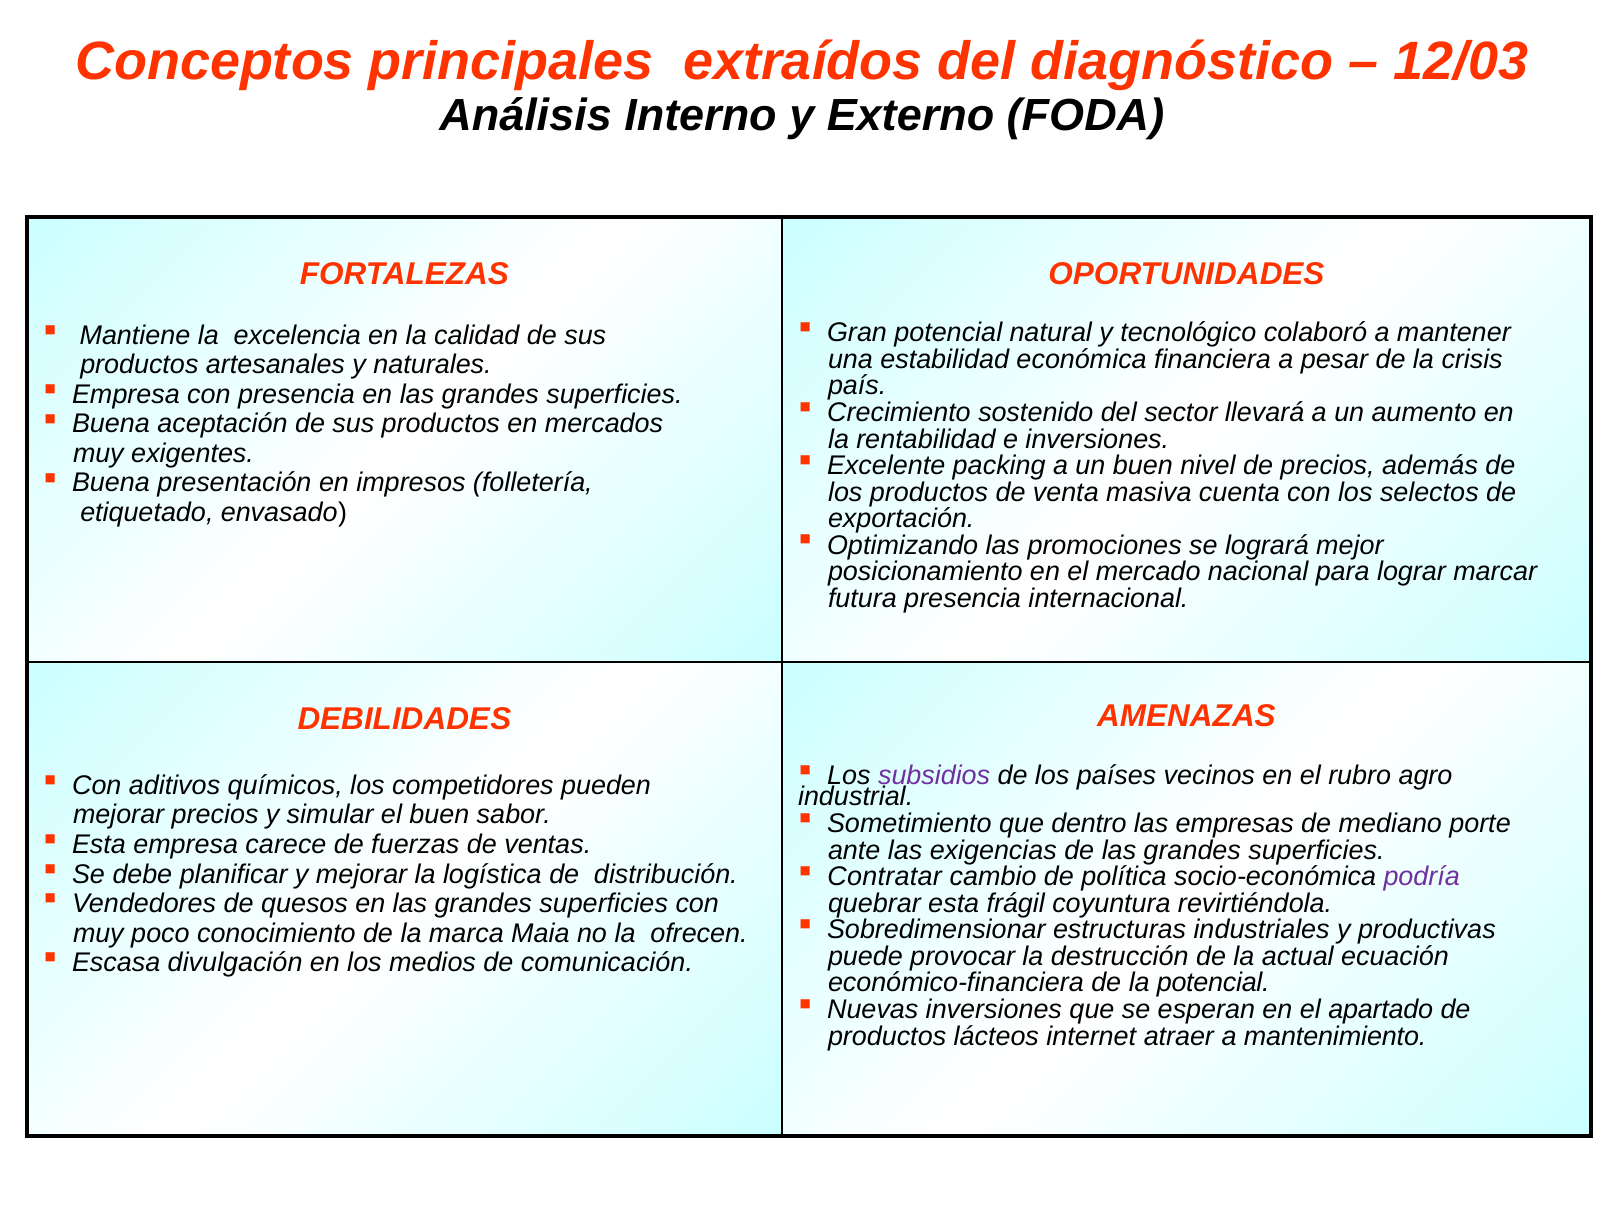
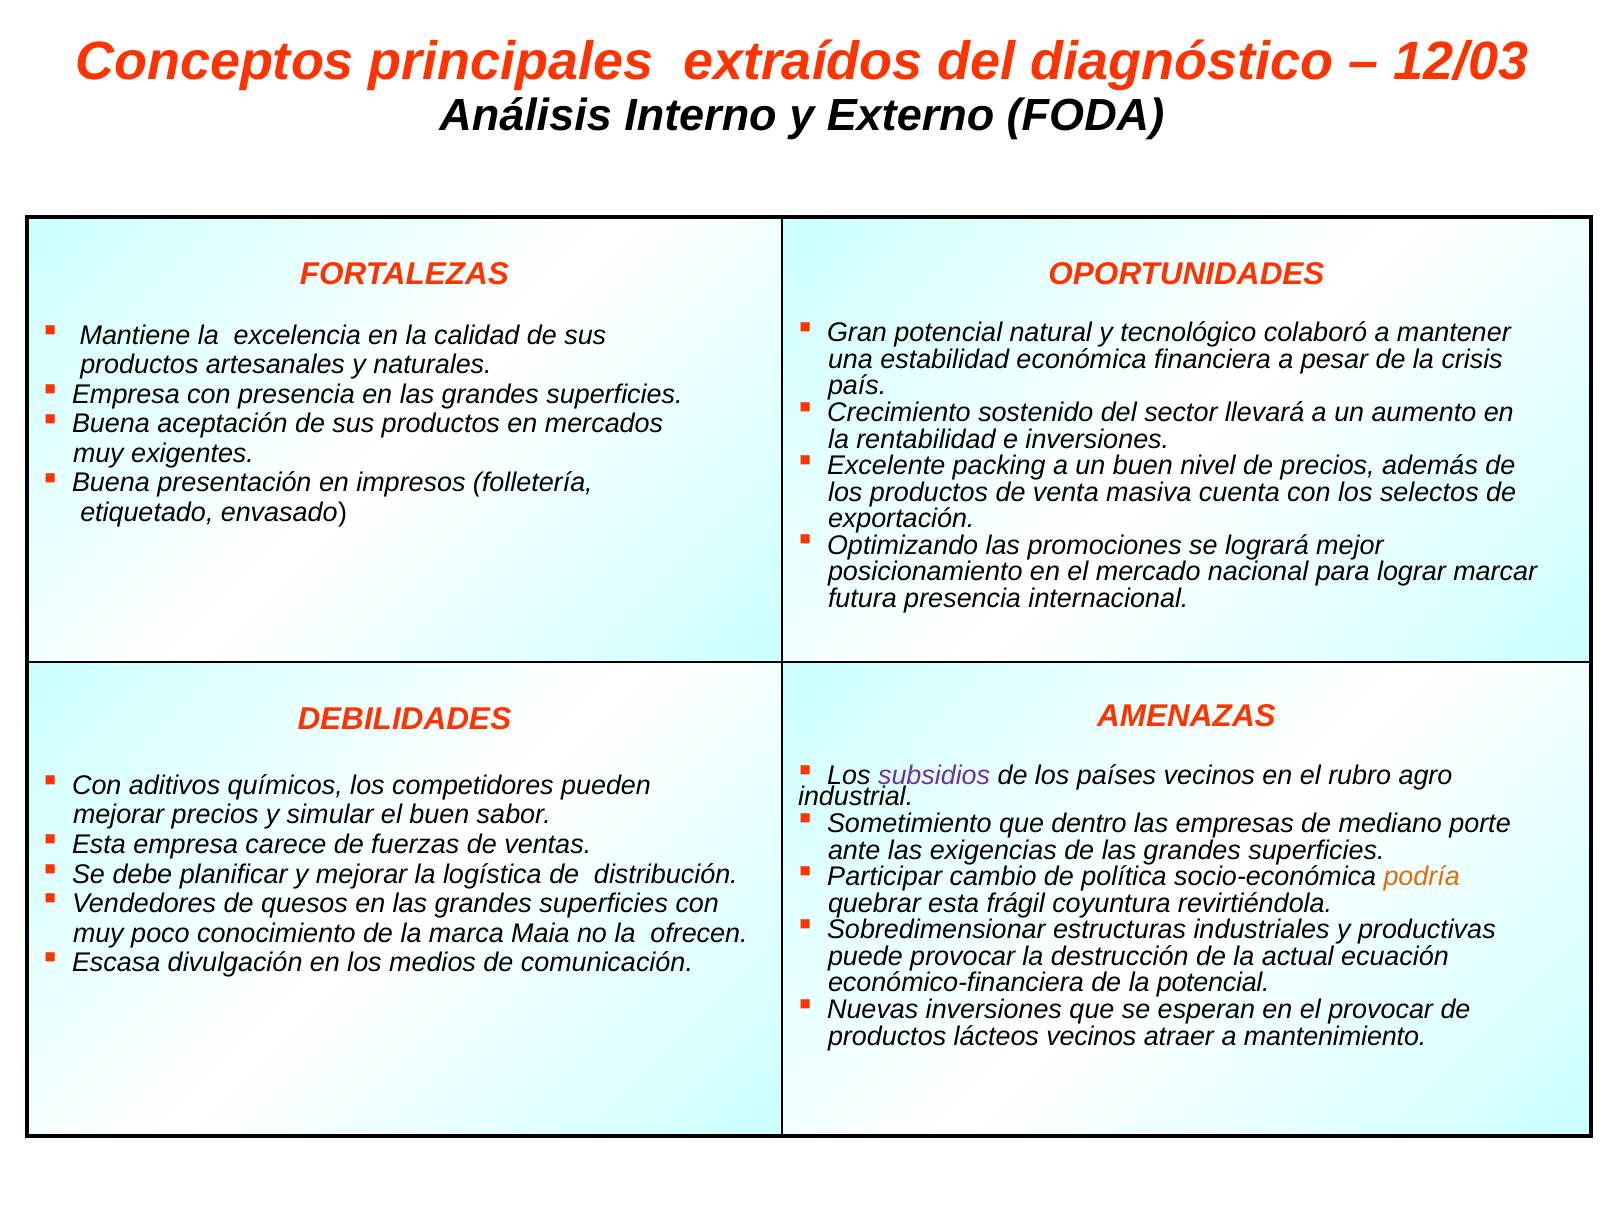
Contratar: Contratar -> Participar
podría colour: purple -> orange
el apartado: apartado -> provocar
lácteos internet: internet -> vecinos
